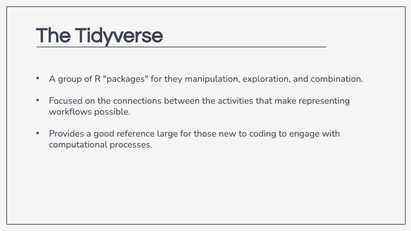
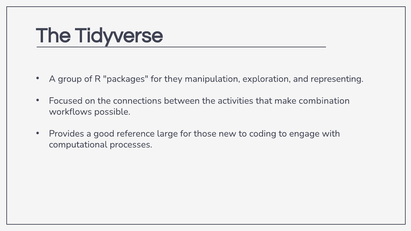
combination: combination -> representing
representing: representing -> combination
